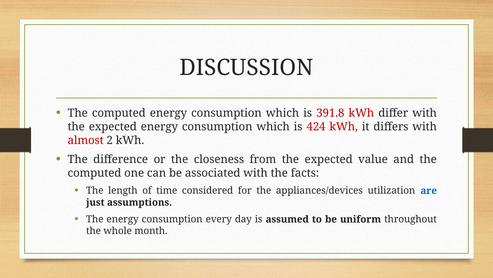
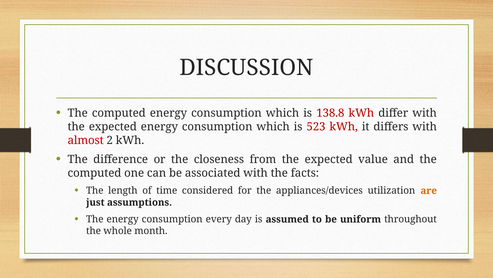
391.8: 391.8 -> 138.8
424: 424 -> 523
are colour: blue -> orange
